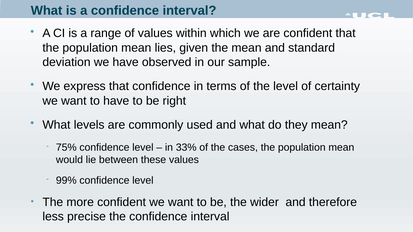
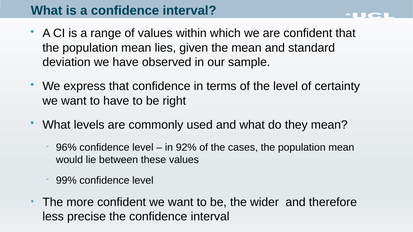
75%: 75% -> 96%
33%: 33% -> 92%
